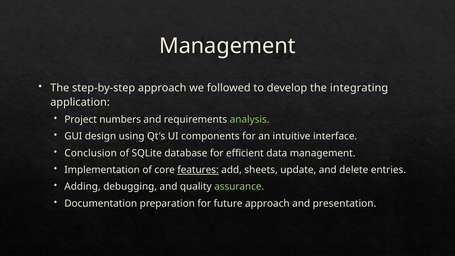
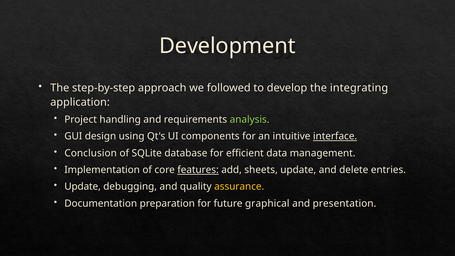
Management at (227, 46): Management -> Development
numbers: numbers -> handling
interface underline: none -> present
Adding at (83, 187): Adding -> Update
assurance colour: light green -> yellow
future approach: approach -> graphical
